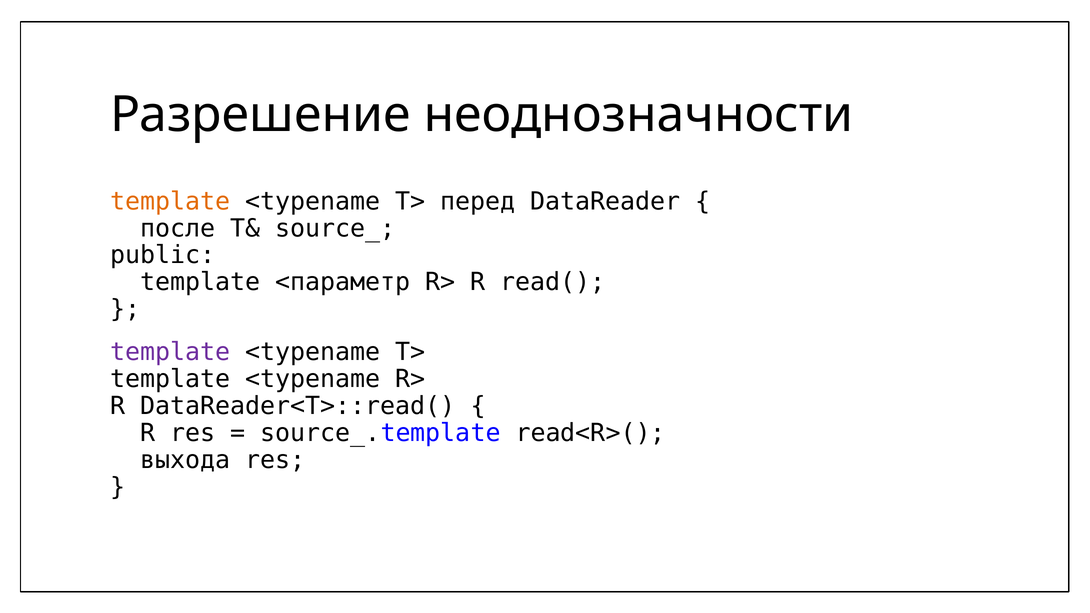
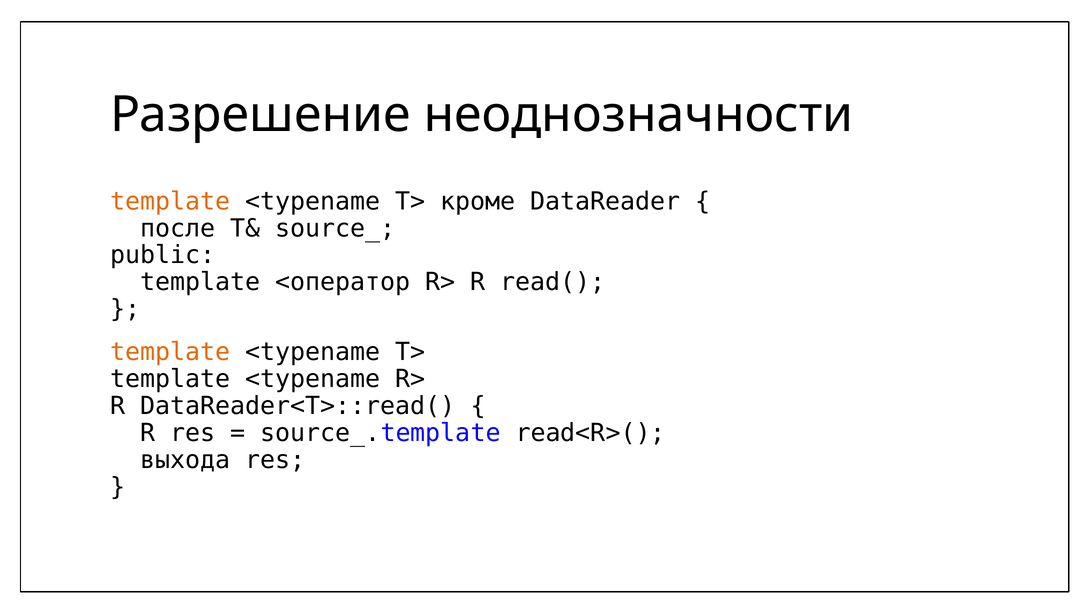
перед: перед -> кроме
<параметр: <параметр -> <оператор
template at (170, 352) colour: purple -> orange
